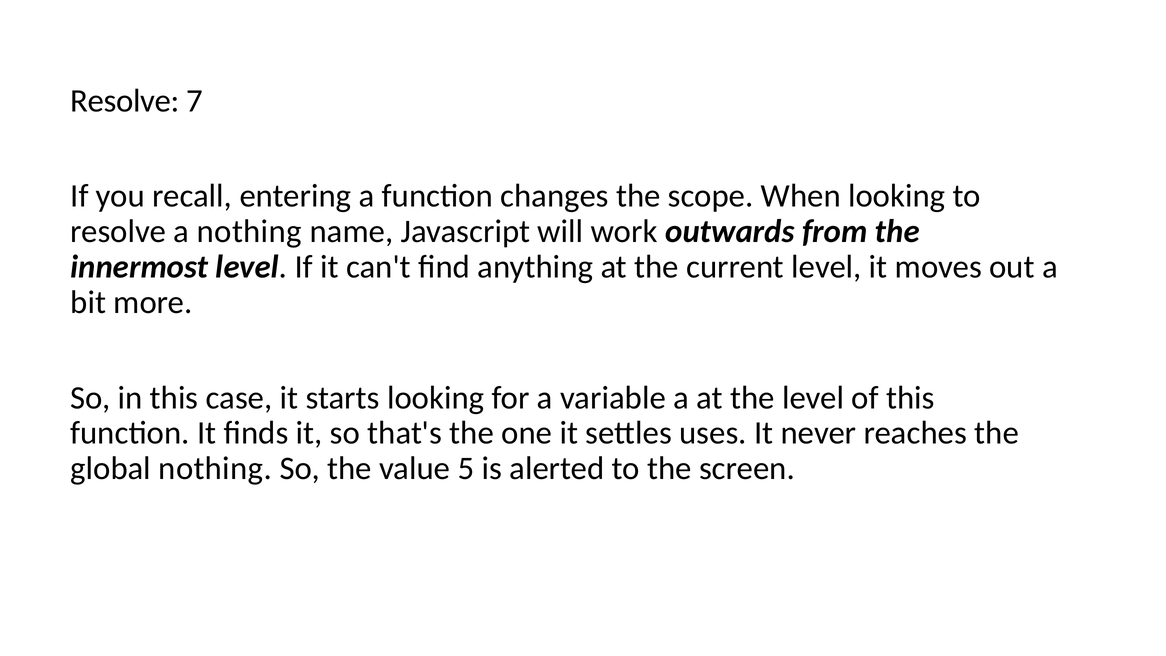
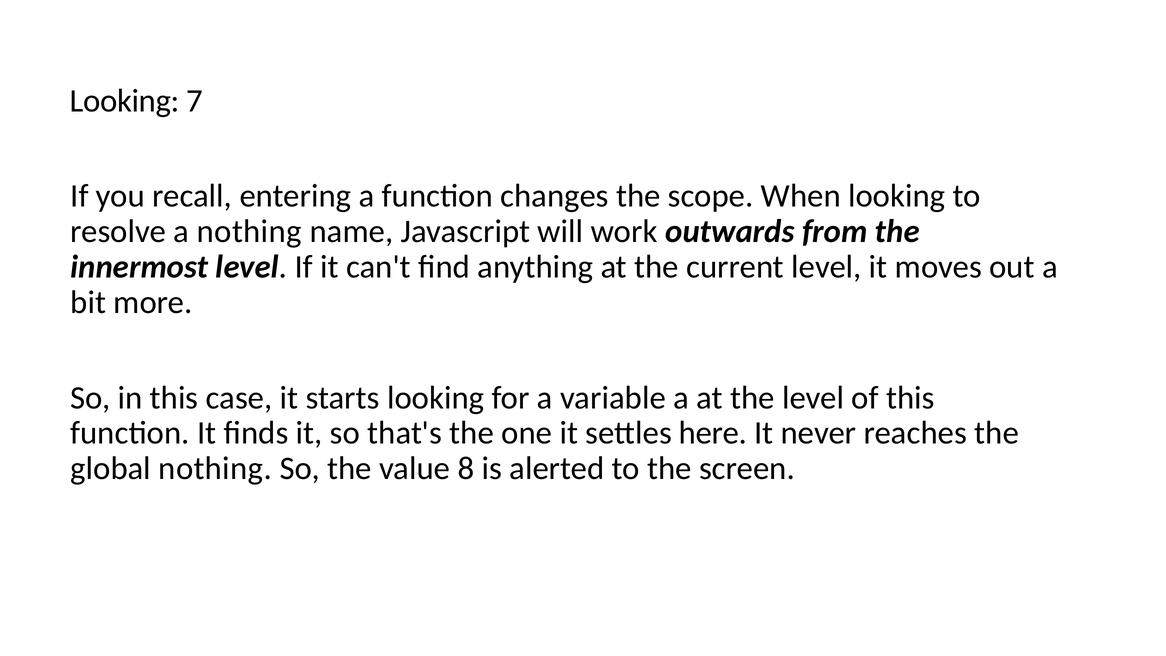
Resolve at (125, 101): Resolve -> Looking
uses: uses -> here
5: 5 -> 8
